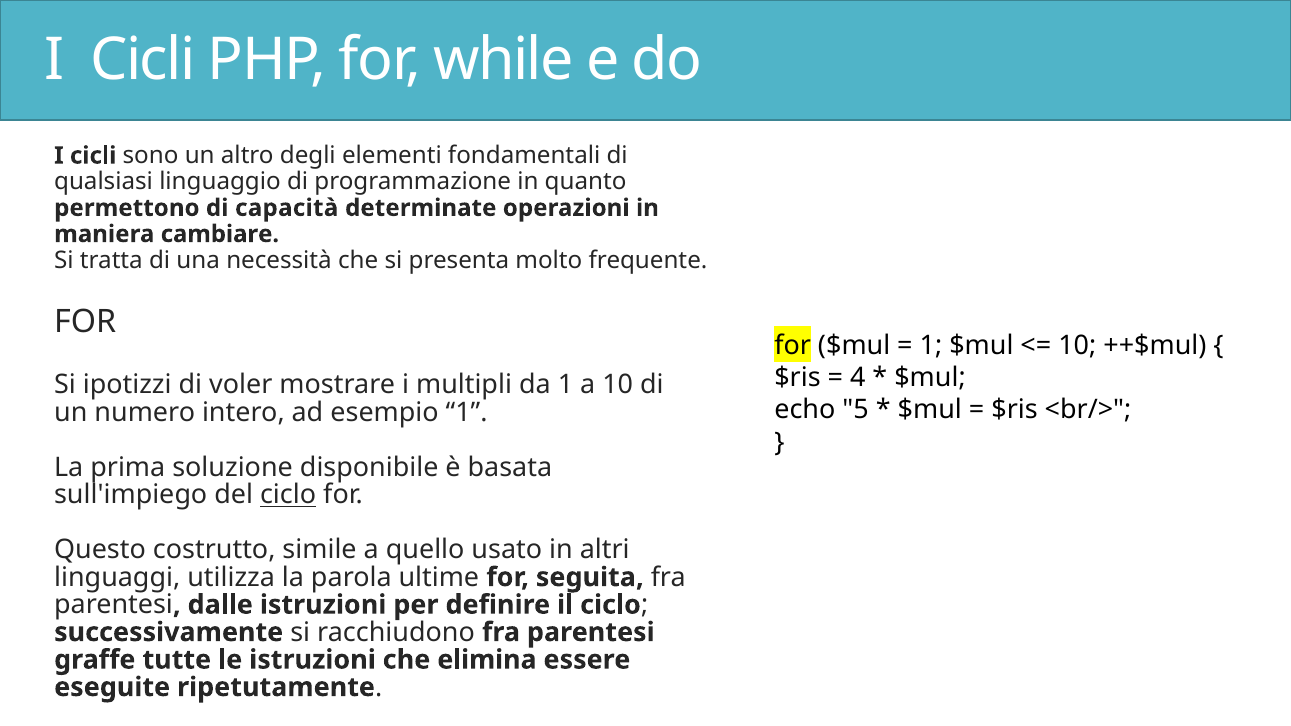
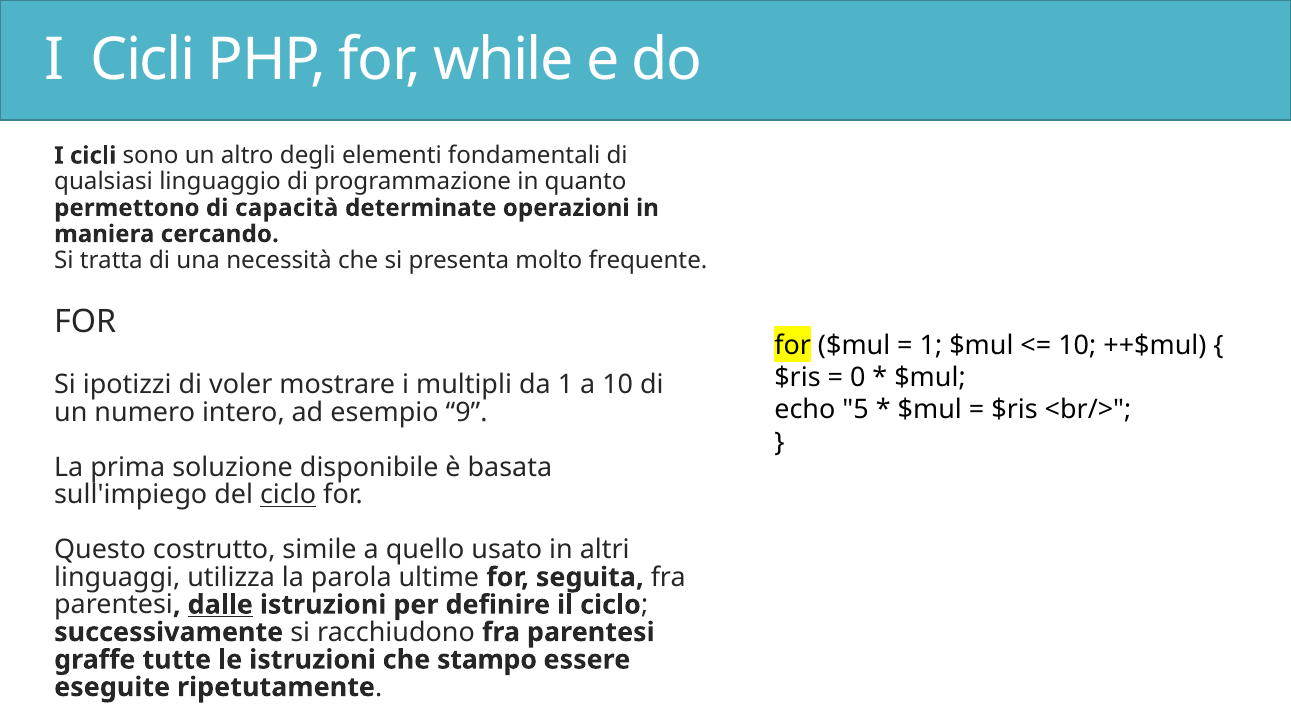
cambiare: cambiare -> cercando
4: 4 -> 0
esempio 1: 1 -> 9
dalle underline: none -> present
elimina: elimina -> stampo
